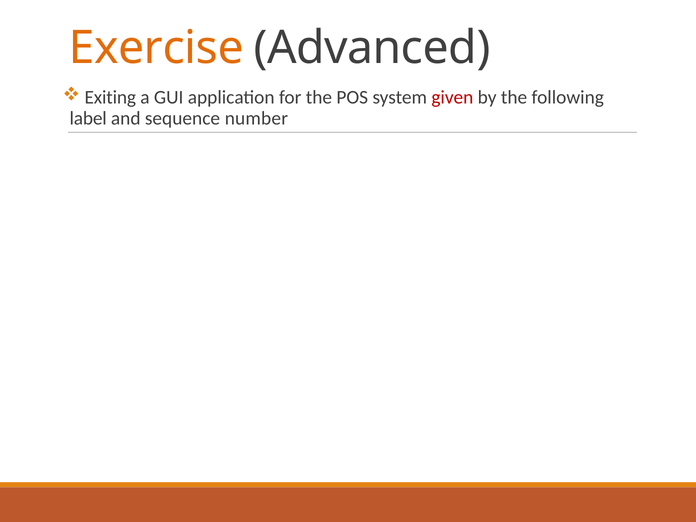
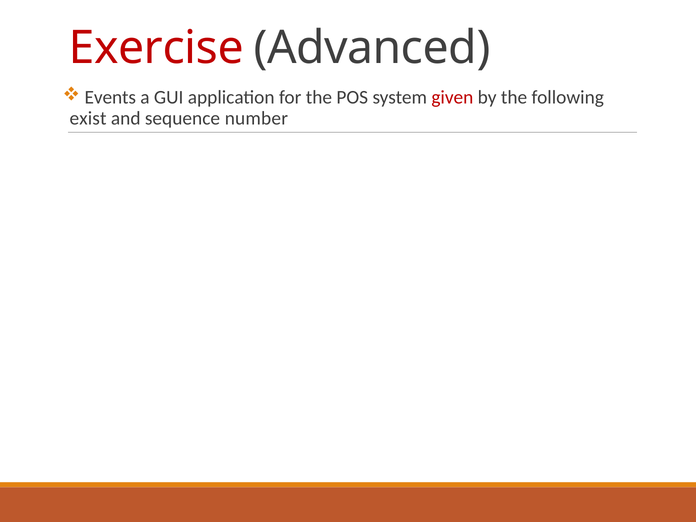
Exercise colour: orange -> red
Exiting: Exiting -> Events
label: label -> exist
